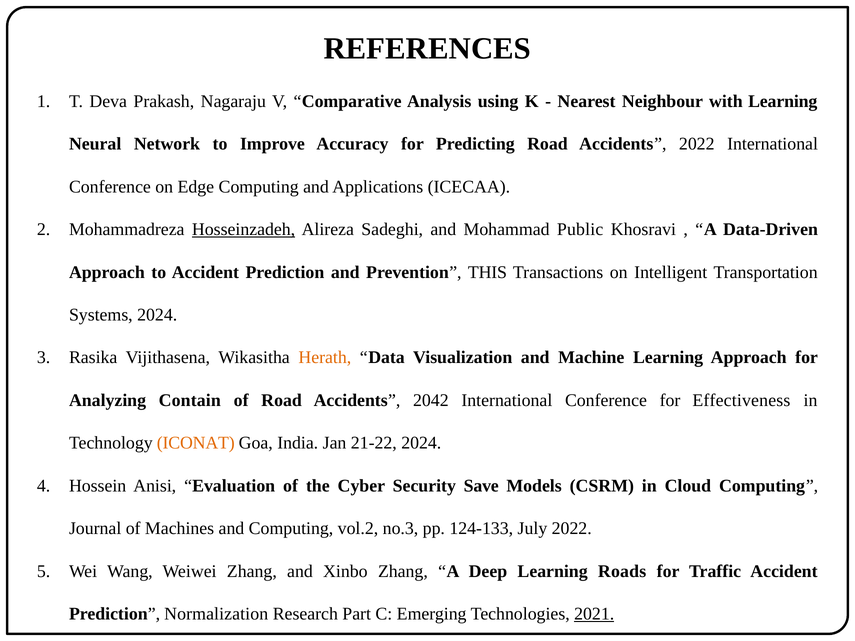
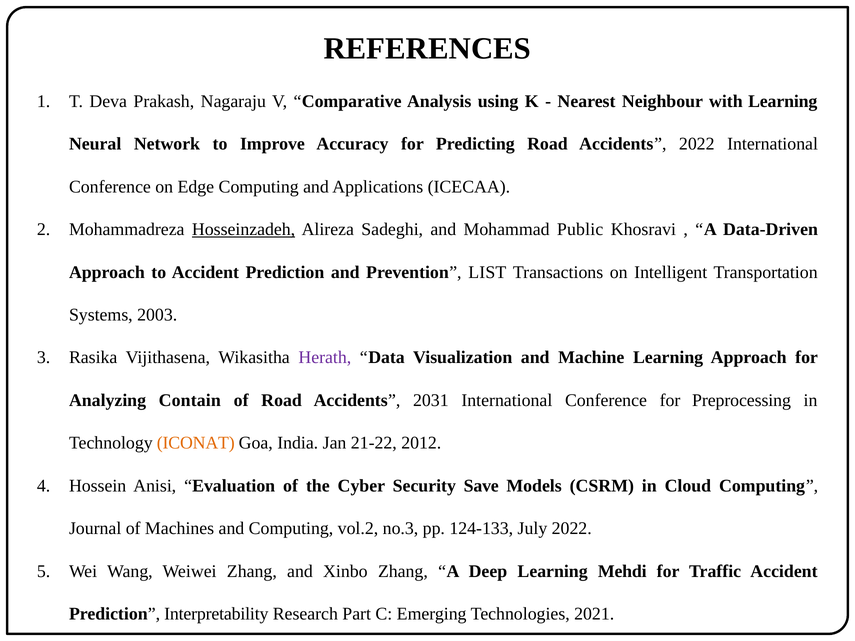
THIS: THIS -> LIST
Systems 2024: 2024 -> 2003
Herath colour: orange -> purple
2042: 2042 -> 2031
Effectiveness: Effectiveness -> Preprocessing
21-22 2024: 2024 -> 2012
Roads: Roads -> Mehdi
Normalization: Normalization -> Interpretability
2021 underline: present -> none
